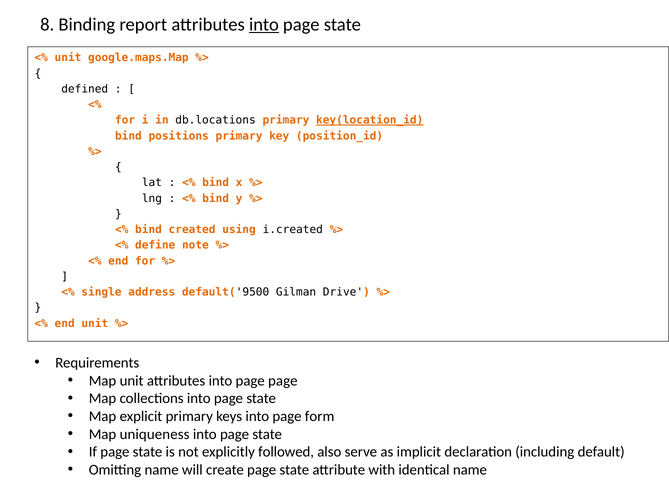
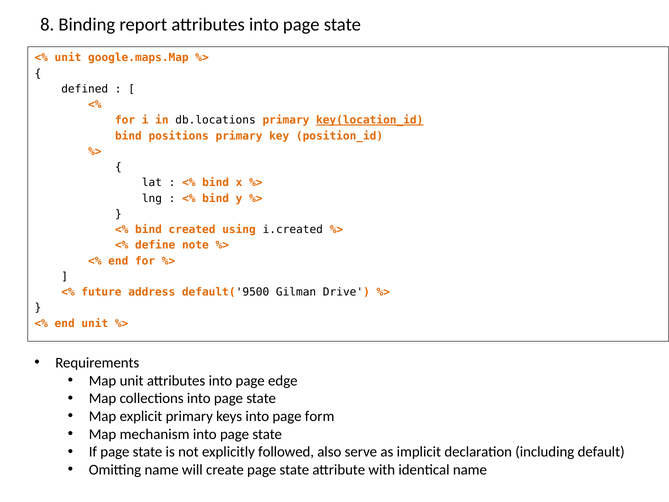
into at (264, 24) underline: present -> none
single: single -> future
page page: page -> edge
uniqueness: uniqueness -> mechanism
